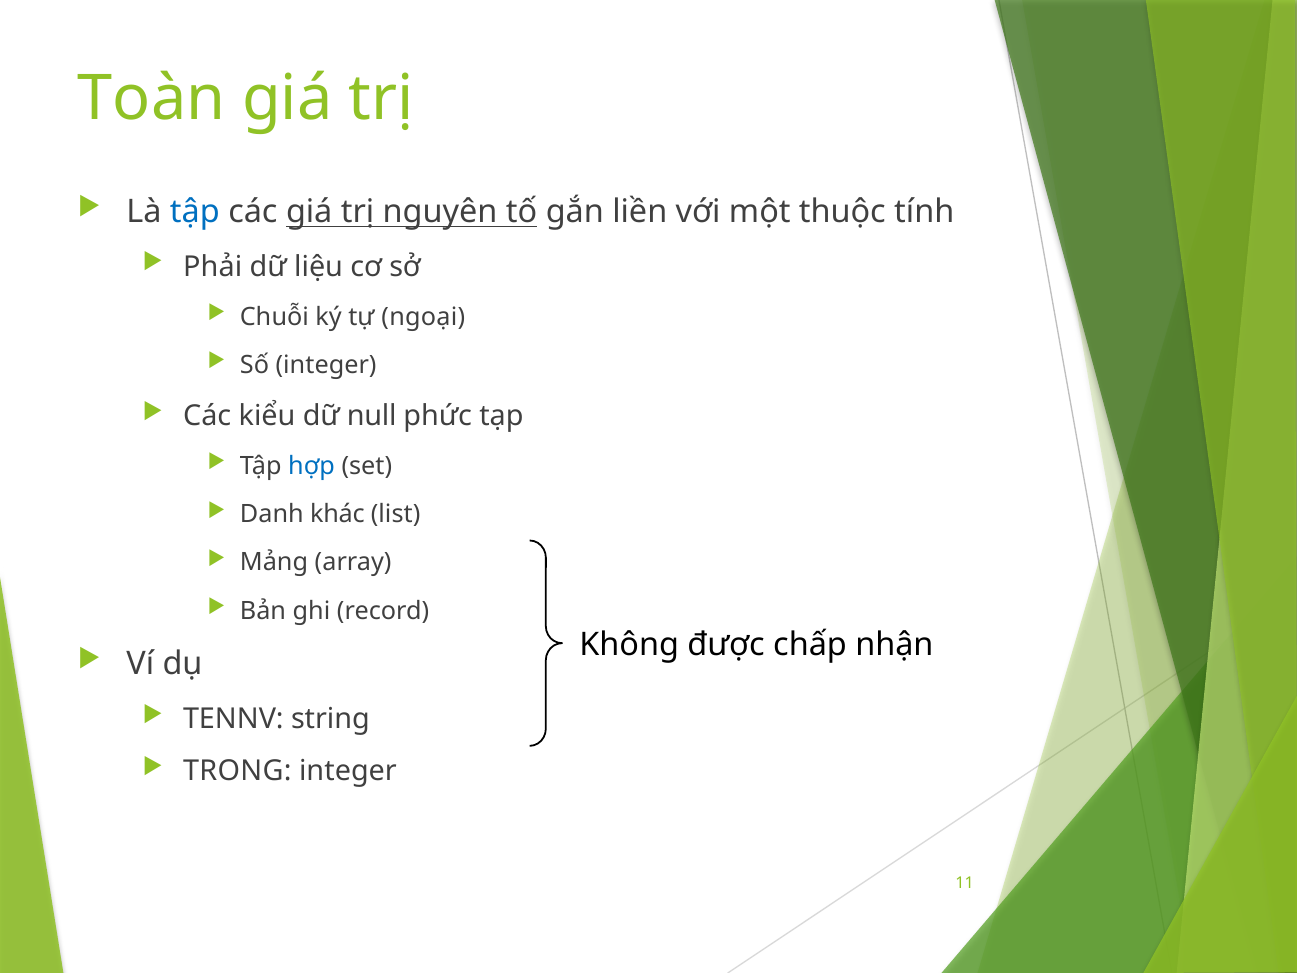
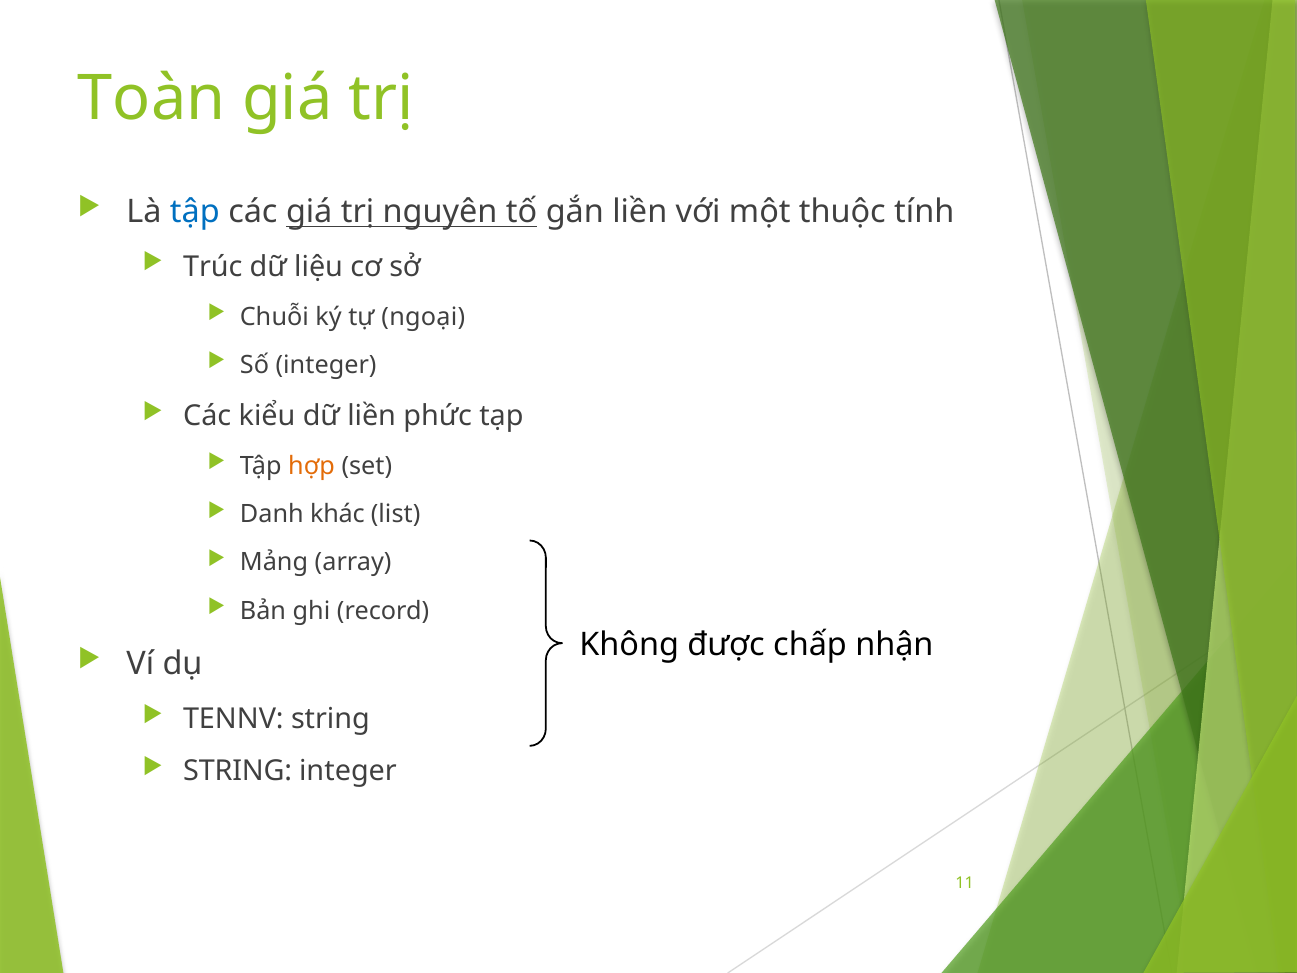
Phải: Phải -> Trúc
dữ null: null -> liền
hợp colour: blue -> orange
TRONG at (237, 771): TRONG -> STRING
